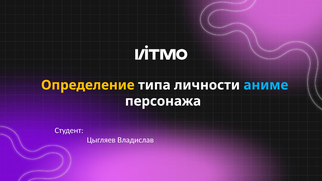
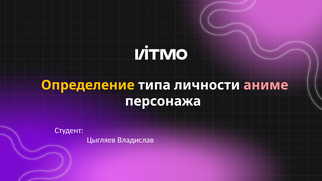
аниме colour: light blue -> pink
